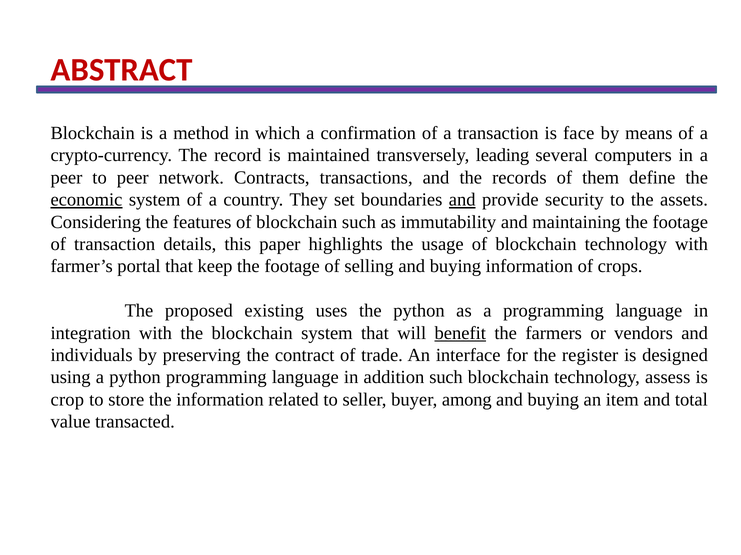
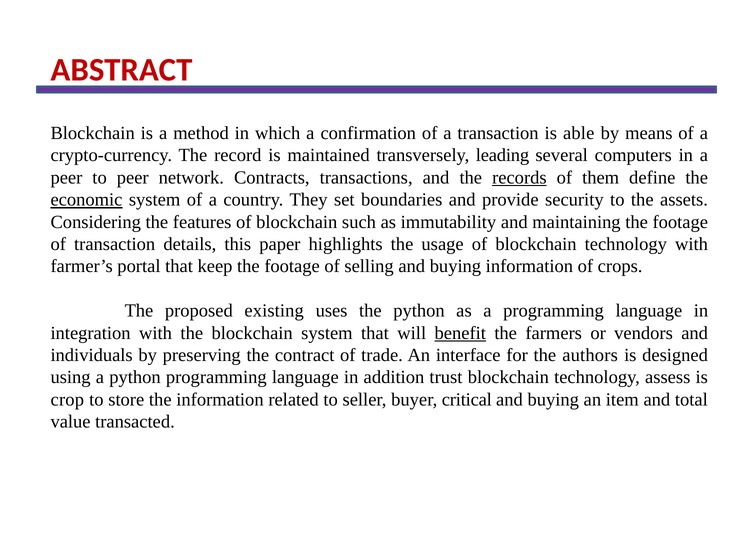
face: face -> able
records underline: none -> present
and at (462, 200) underline: present -> none
register: register -> authors
addition such: such -> trust
among: among -> critical
